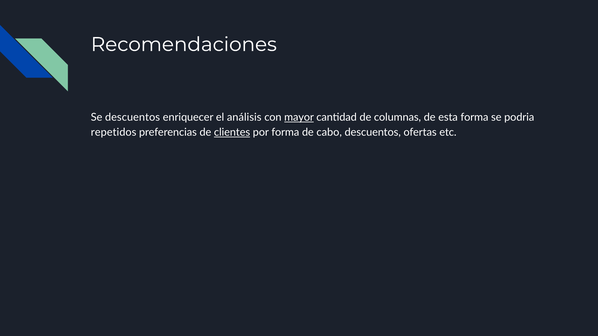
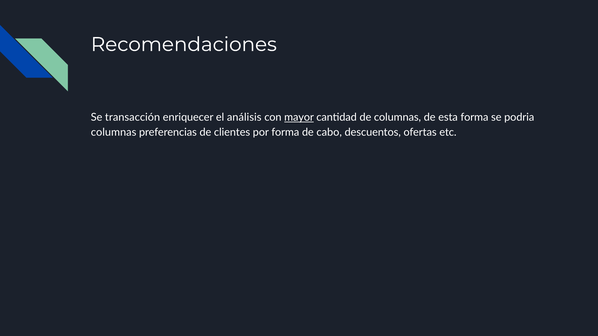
Se descuentos: descuentos -> transacción
repetidos at (114, 132): repetidos -> columnas
clientes underline: present -> none
